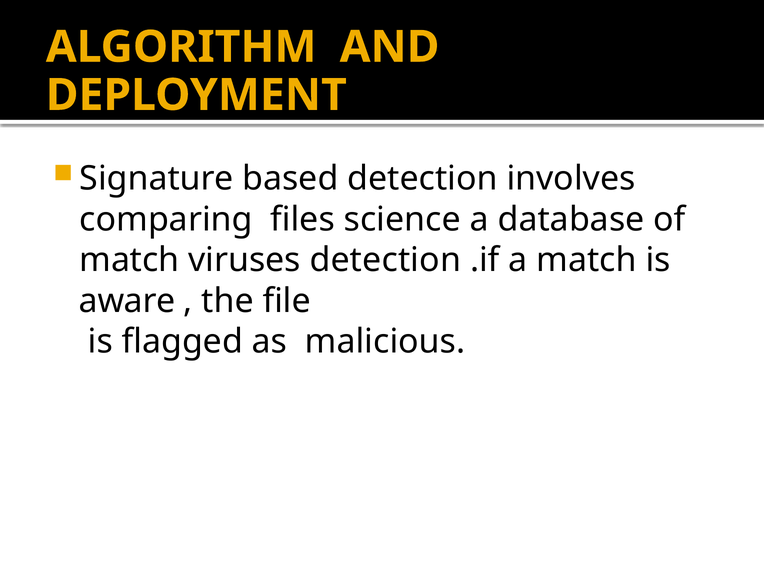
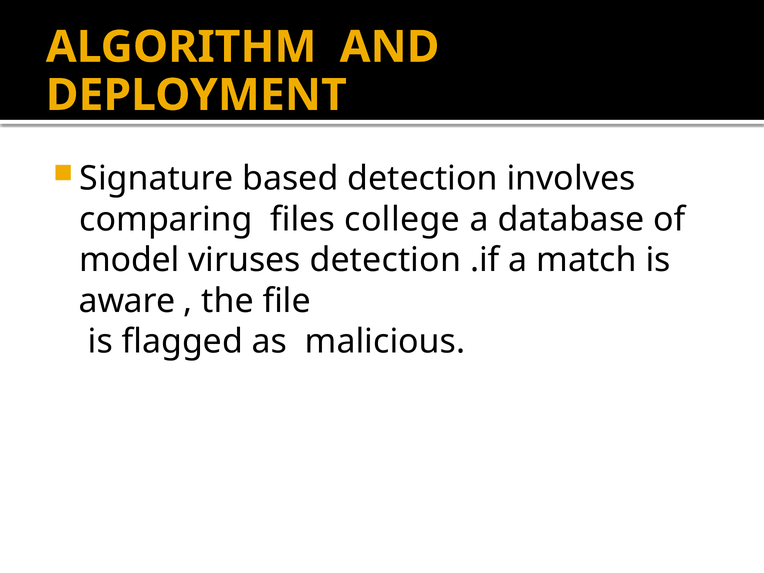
science: science -> college
match at (129, 260): match -> model
